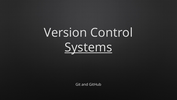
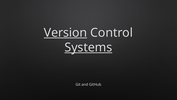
Version underline: none -> present
